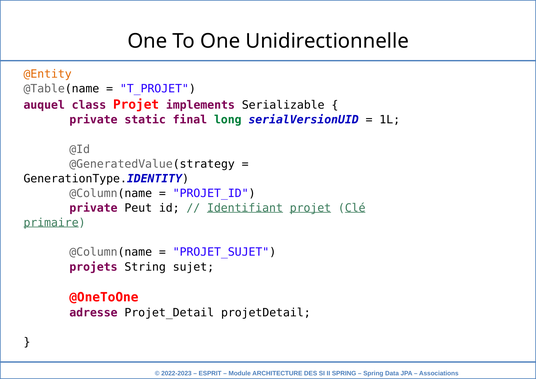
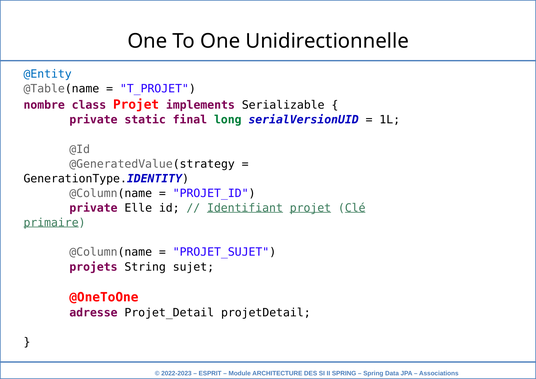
@Entity colour: orange -> blue
auquel: auquel -> nombre
Peut: Peut -> Elle
